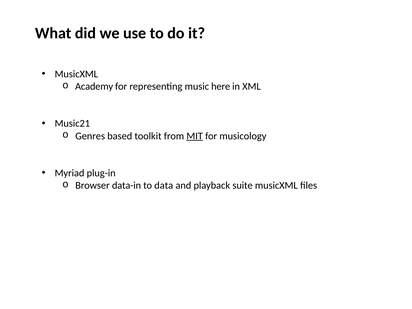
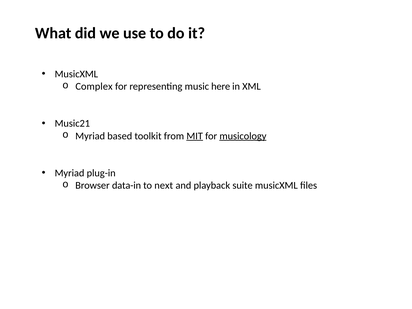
Academy: Academy -> Complex
Genres at (90, 136): Genres -> Myriad
musicology underline: none -> present
data: data -> next
